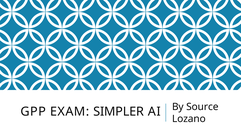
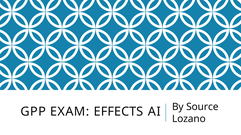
SIMPLER: SIMPLER -> EFFECTS
